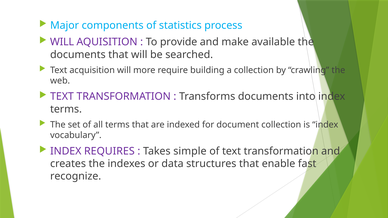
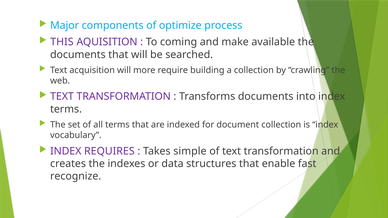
statistics: statistics -> optimize
WILL at (62, 42): WILL -> THIS
provide: provide -> coming
